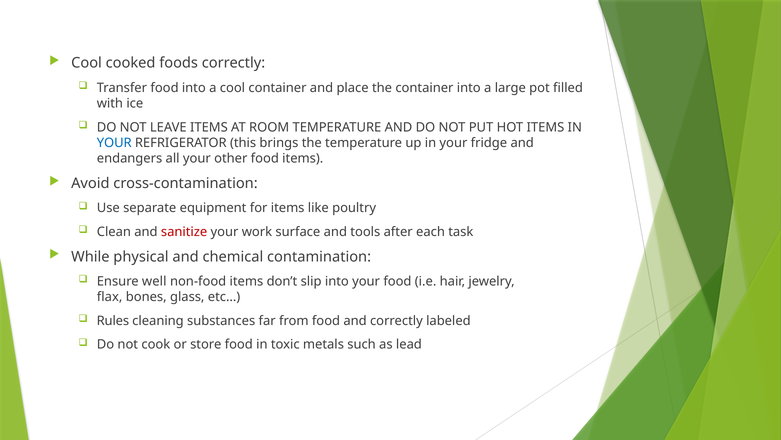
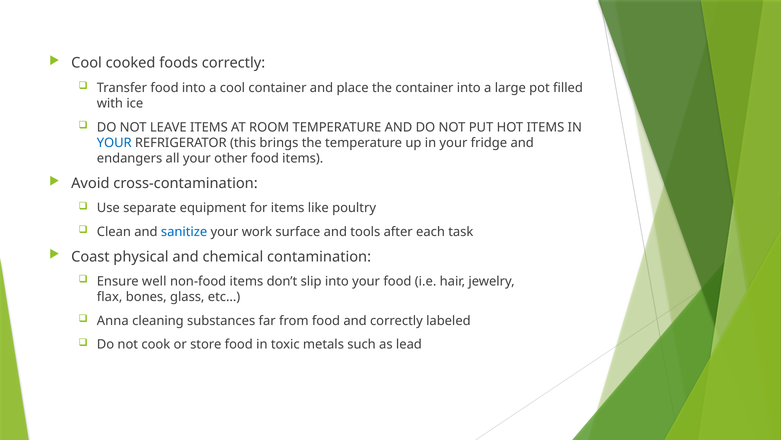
sanitize colour: red -> blue
While: While -> Coast
Rules: Rules -> Anna
